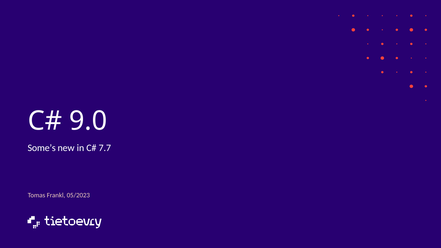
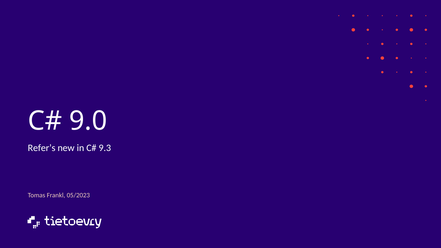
Some’s: Some’s -> Refer’s
7.7: 7.7 -> 9.3
